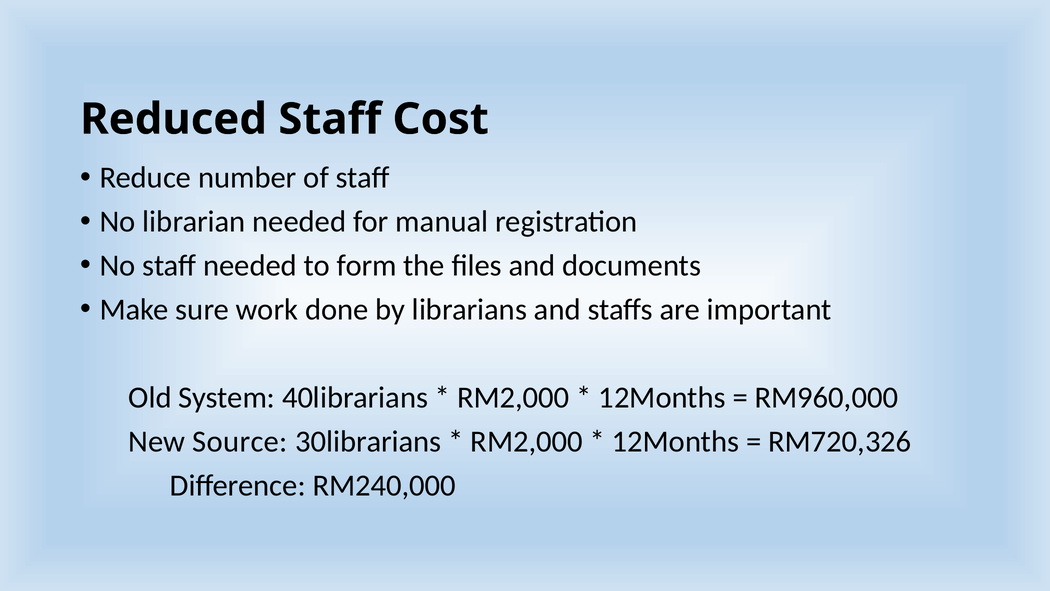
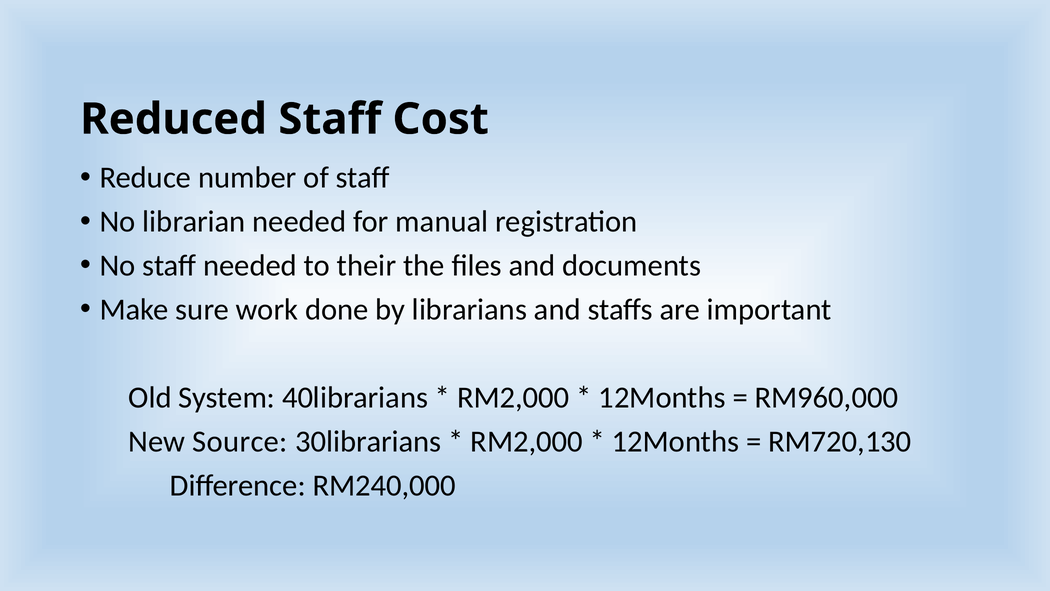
form: form -> their
RM720,326: RM720,326 -> RM720,130
